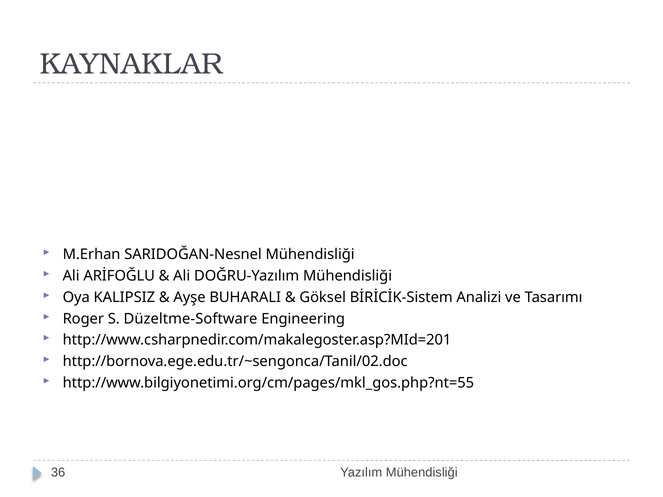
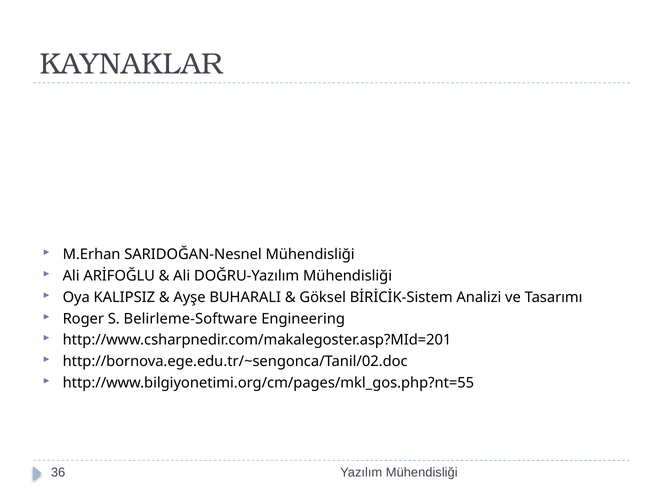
Düzeltme-Software: Düzeltme-Software -> Belirleme-Software
